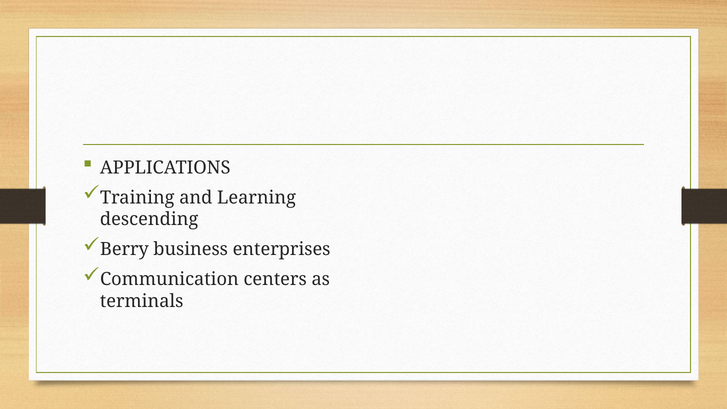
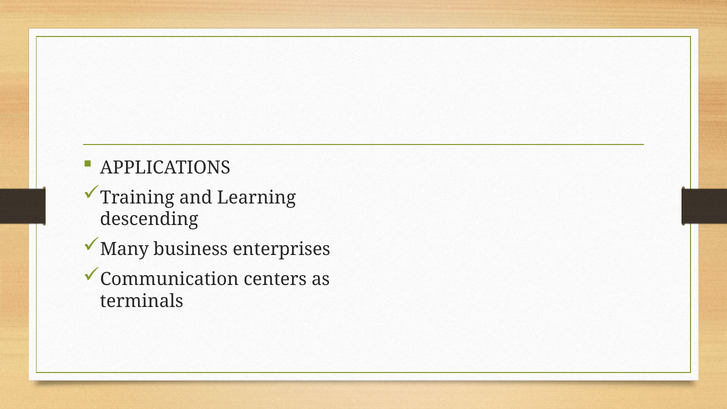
Berry: Berry -> Many
